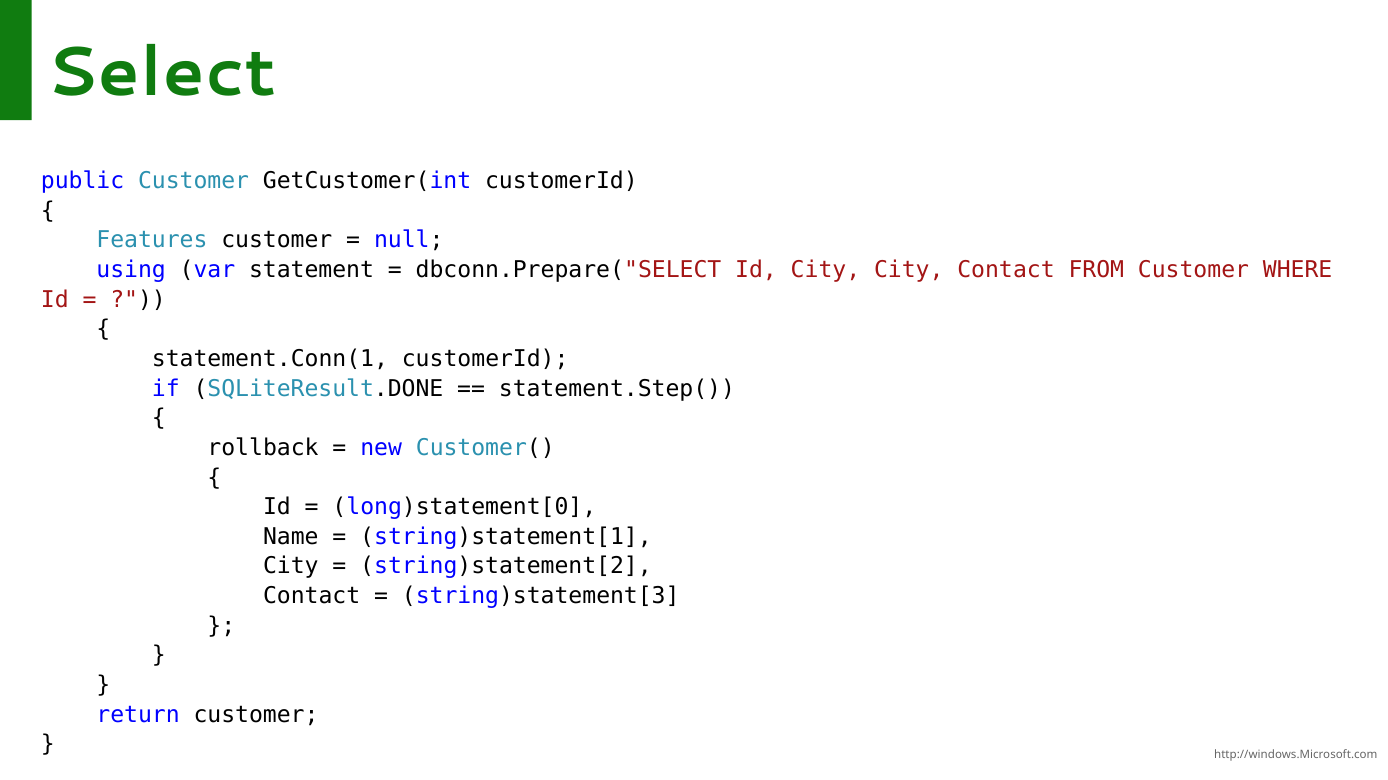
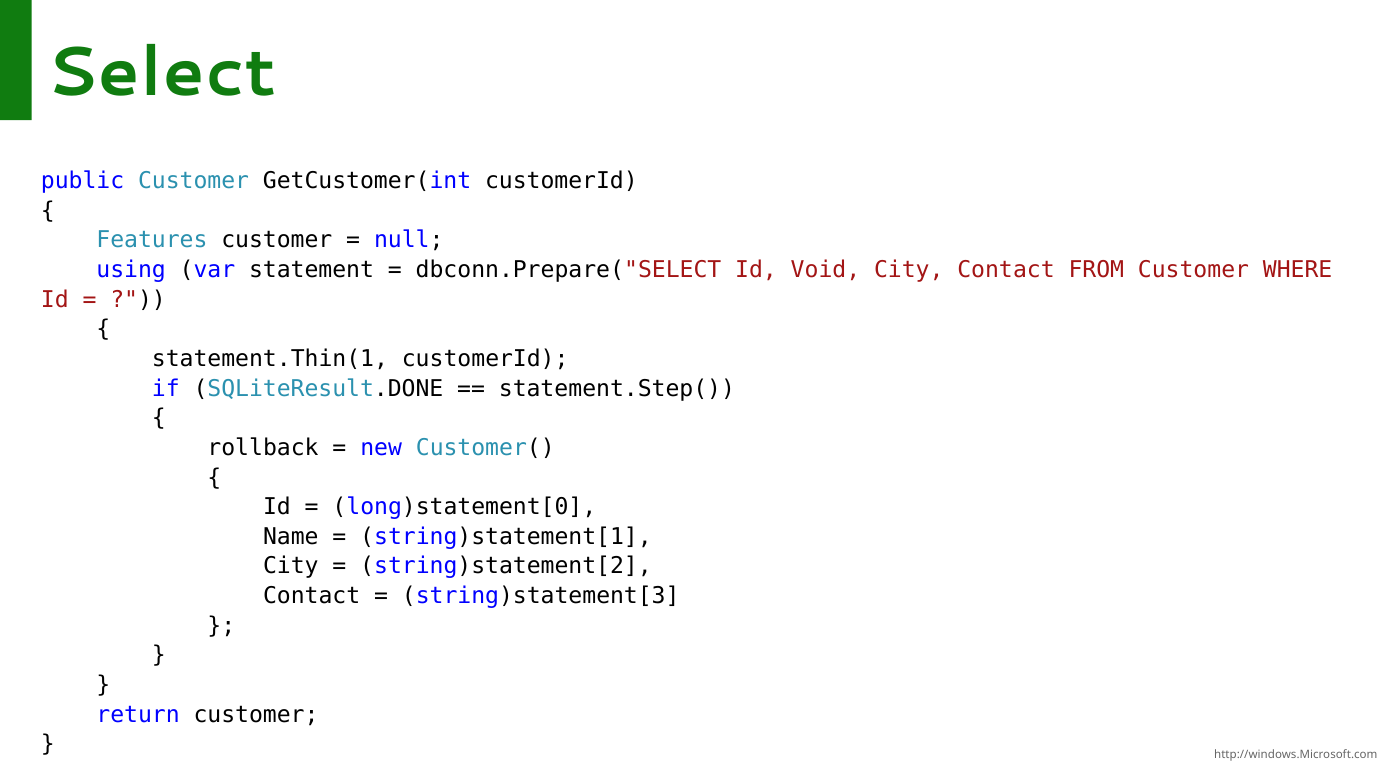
Id City: City -> Void
statement.Conn(1: statement.Conn(1 -> statement.Thin(1
